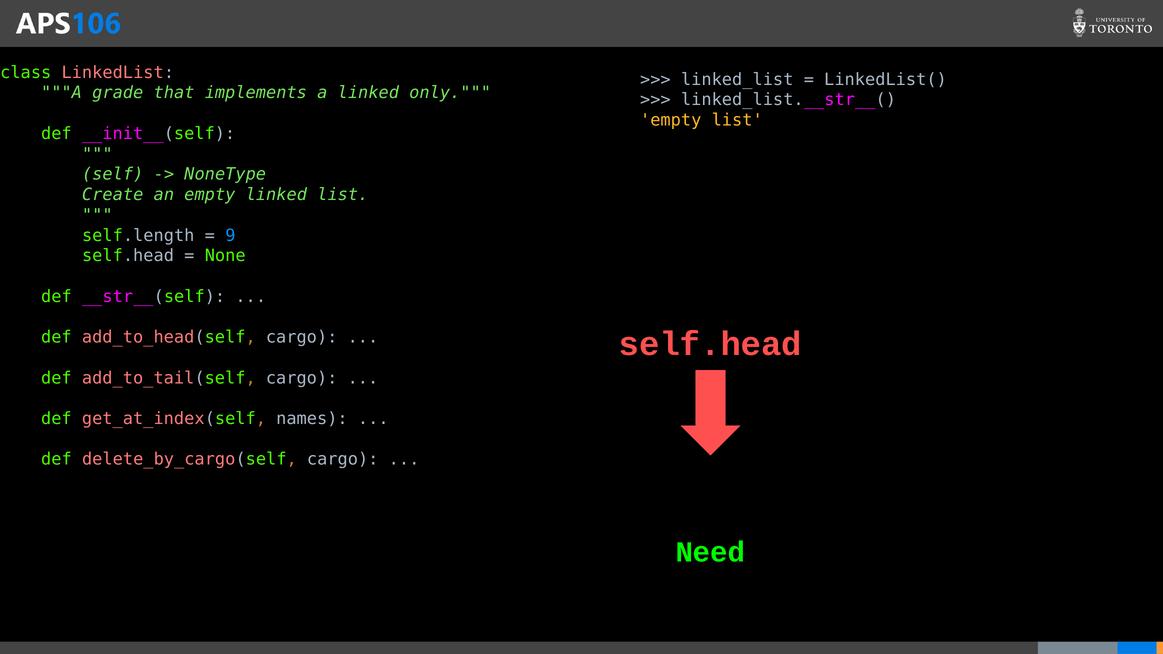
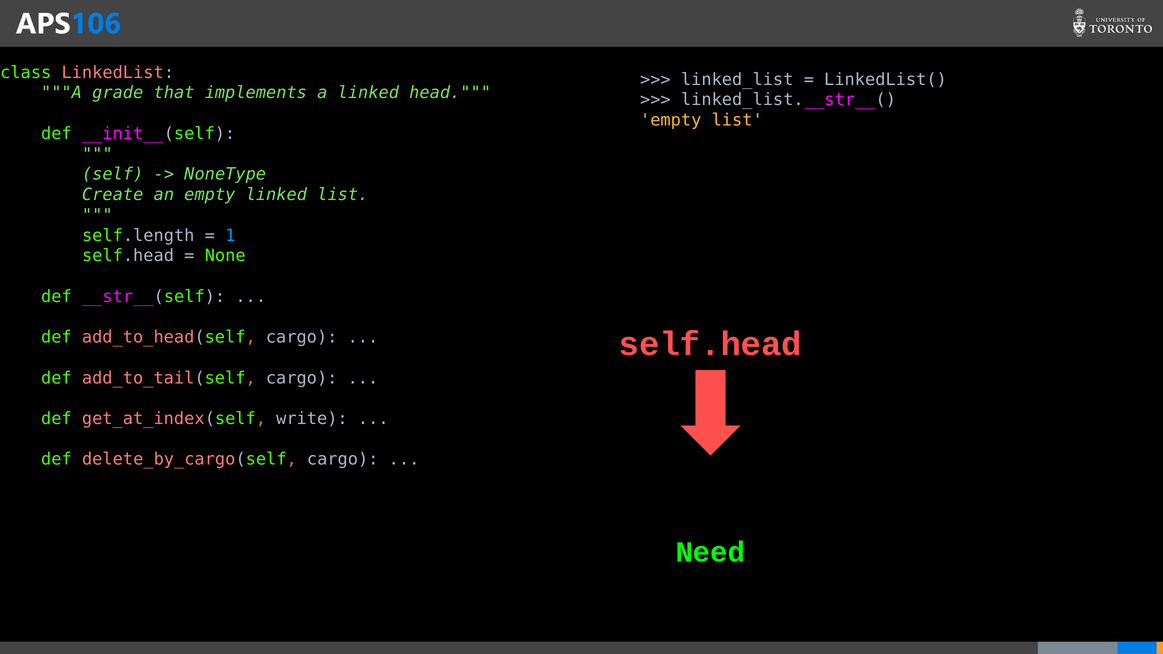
only: only -> head
9: 9 -> 1
names: names -> write
